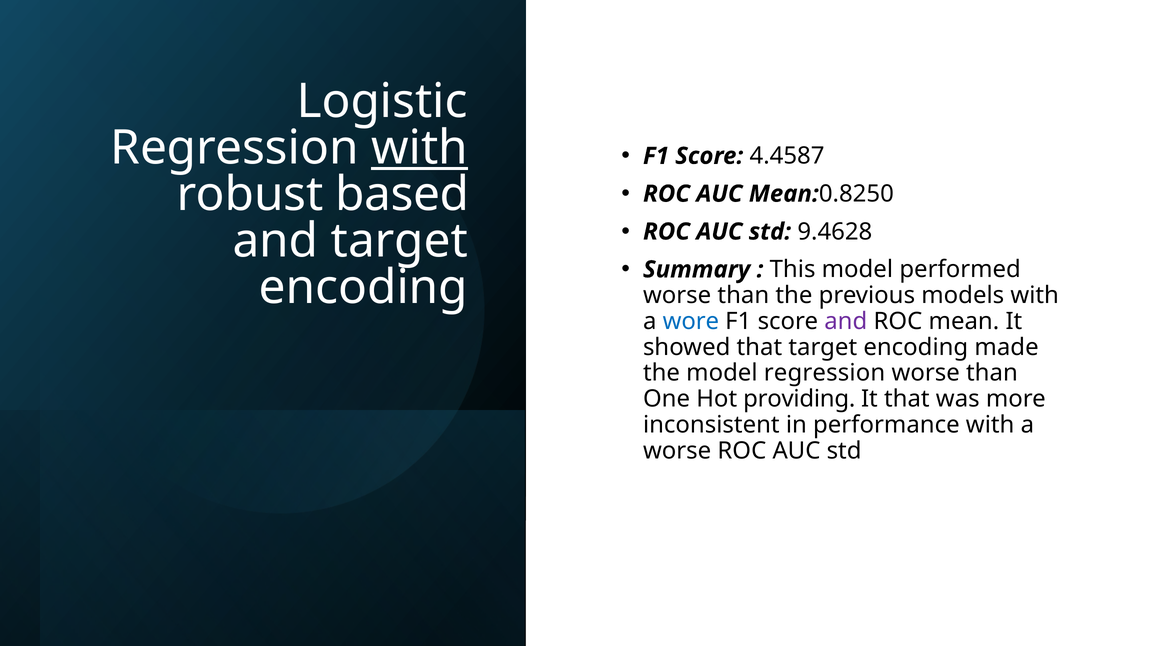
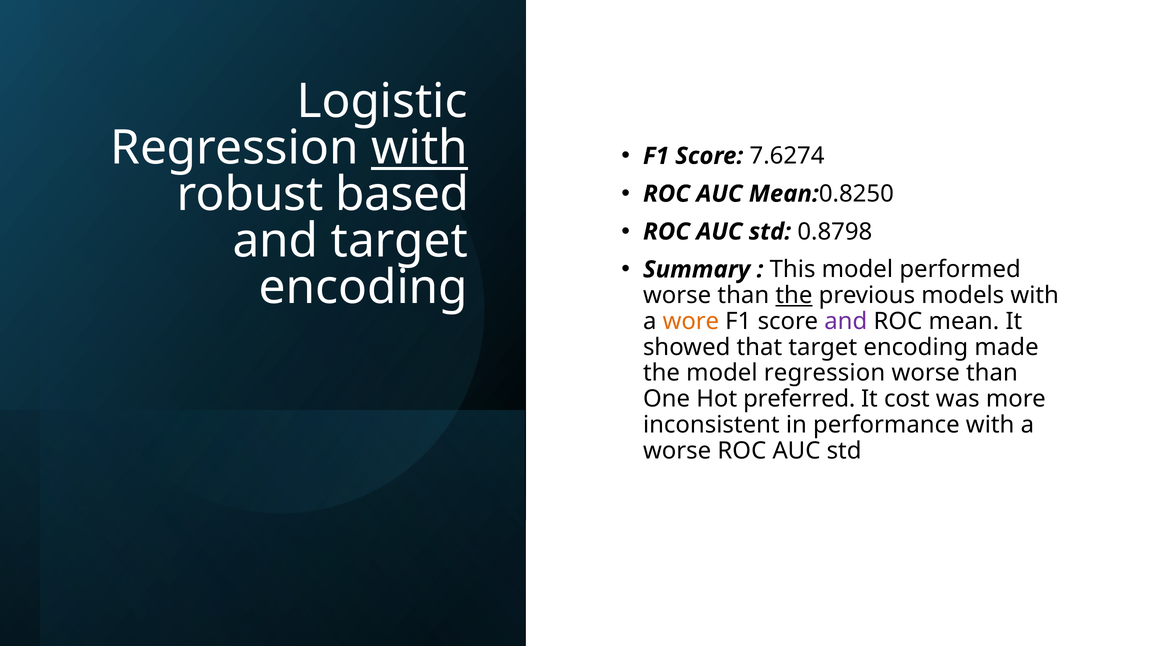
4.4587: 4.4587 -> 7.6274
9.4628: 9.4628 -> 0.8798
the at (794, 296) underline: none -> present
wore colour: blue -> orange
providing: providing -> preferred
It that: that -> cost
